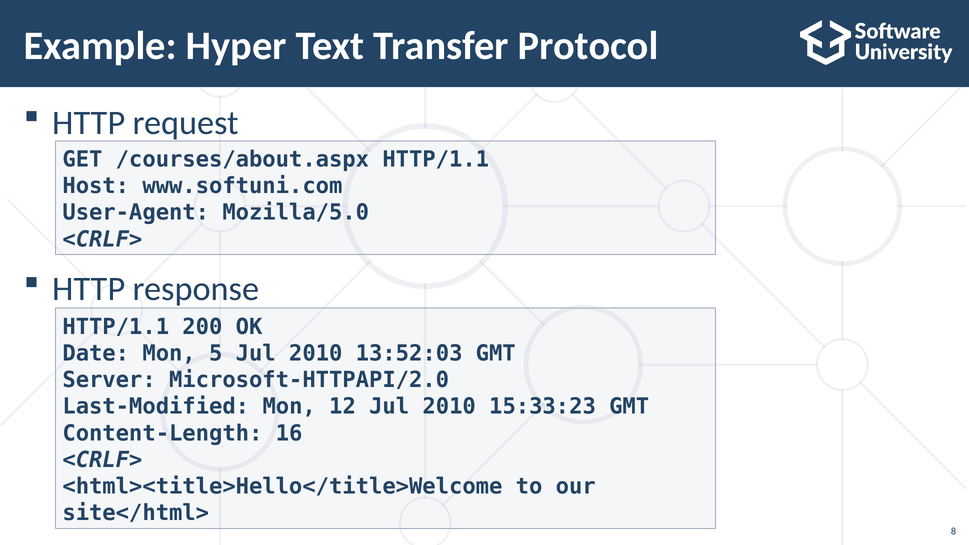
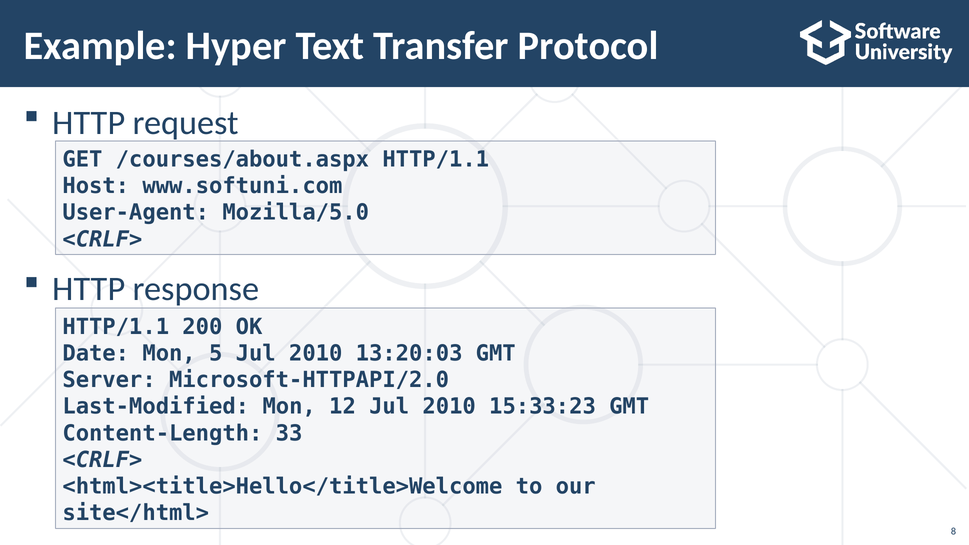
13:52:03: 13:52:03 -> 13:20:03
16: 16 -> 33
